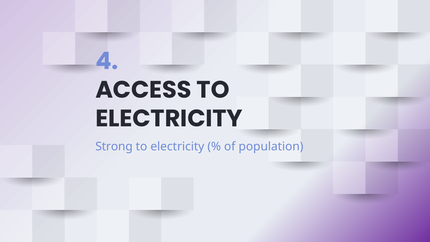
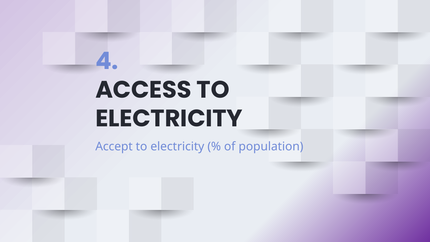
Strong: Strong -> Accept
